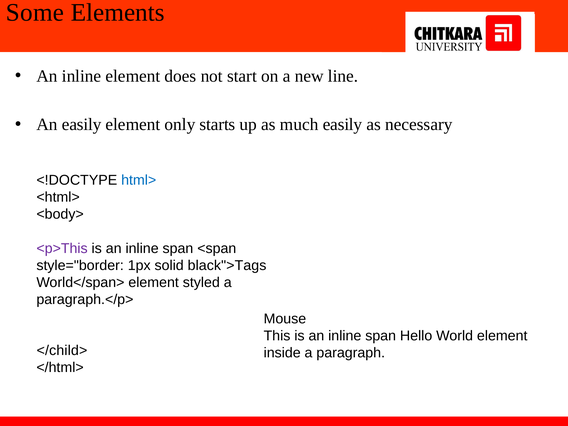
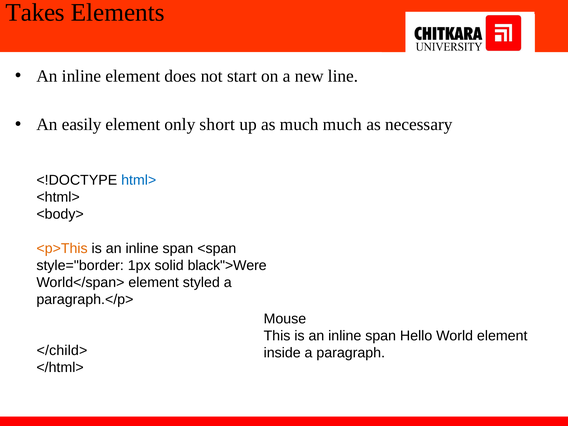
Some: Some -> Takes
starts: starts -> short
much easily: easily -> much
<p>This colour: purple -> orange
black">Tags: black">Tags -> black">Were
